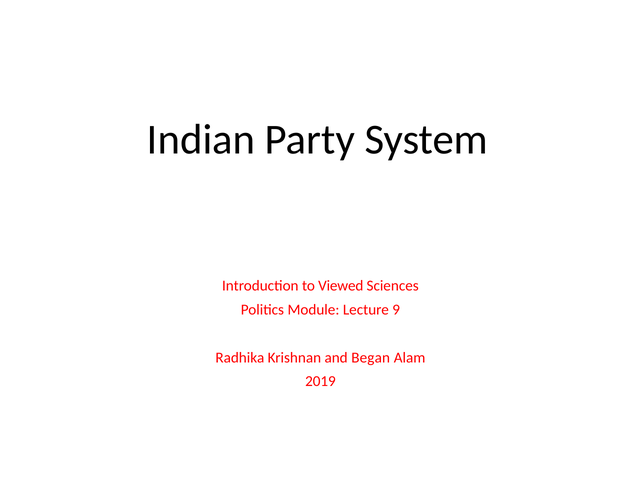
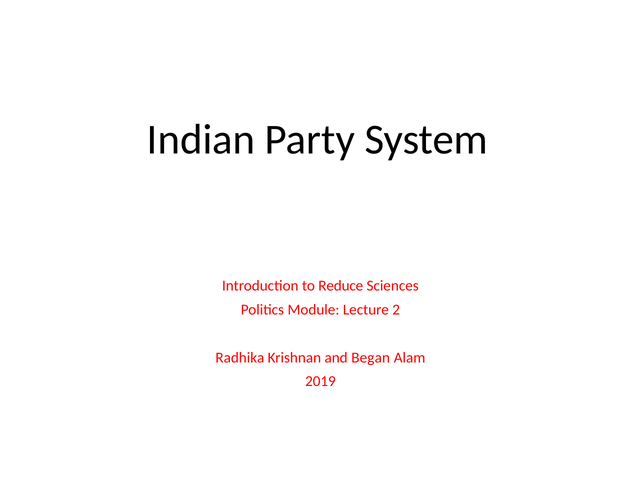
Viewed: Viewed -> Reduce
9: 9 -> 2
